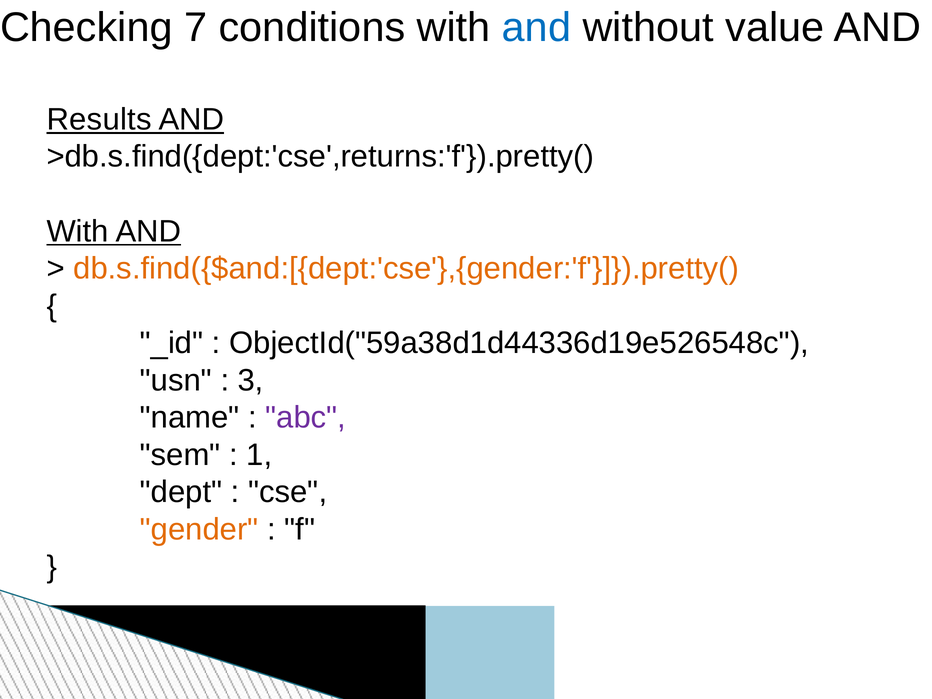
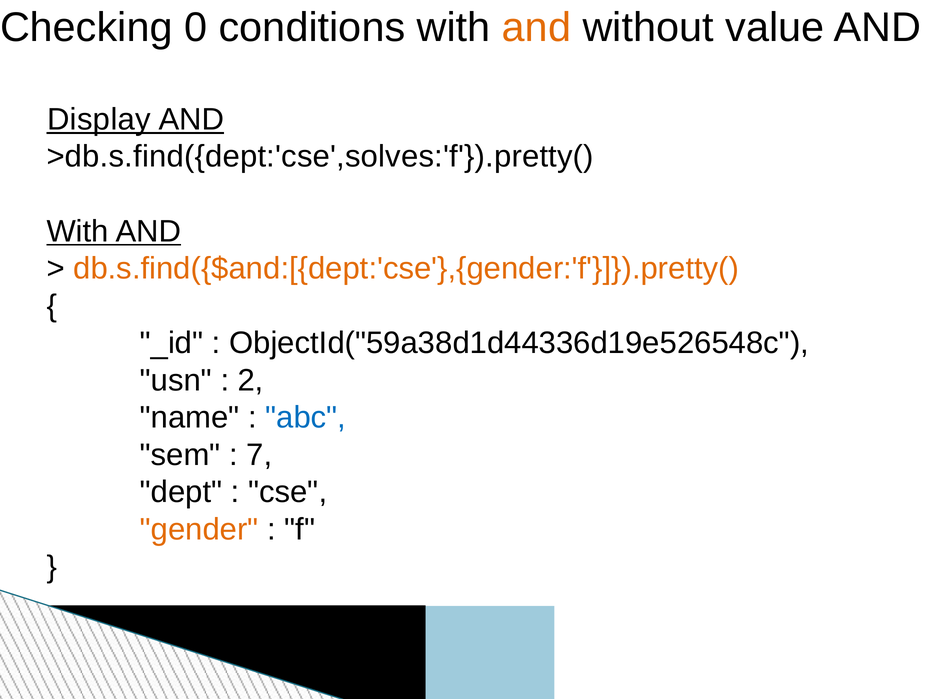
7: 7 -> 0
and at (536, 28) colour: blue -> orange
Results: Results -> Display
>db.s.find({dept:'cse',returns:'f'}).pretty(: >db.s.find({dept:'cse',returns:'f'}).pretty( -> >db.s.find({dept:'cse',solves:'f'}).pretty(
3: 3 -> 2
abc colour: purple -> blue
1: 1 -> 7
